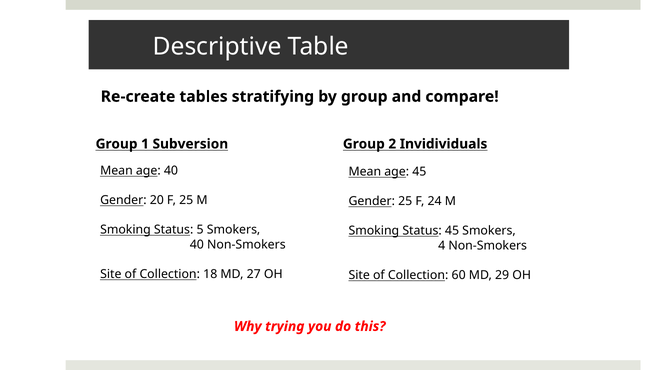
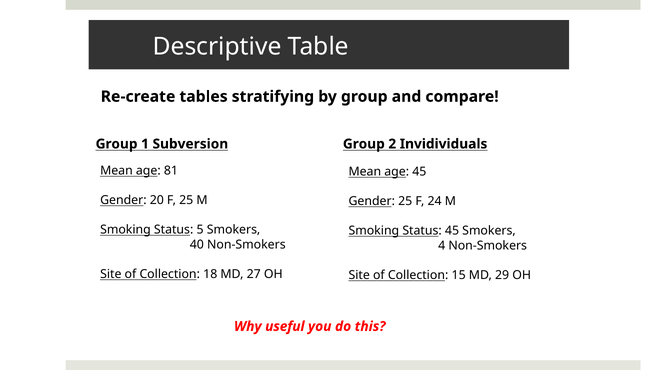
age 40: 40 -> 81
60: 60 -> 15
trying: trying -> useful
